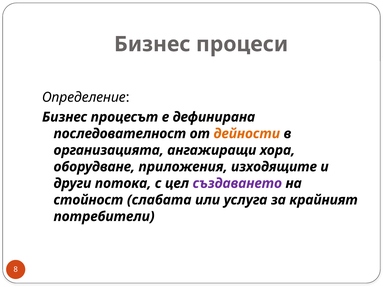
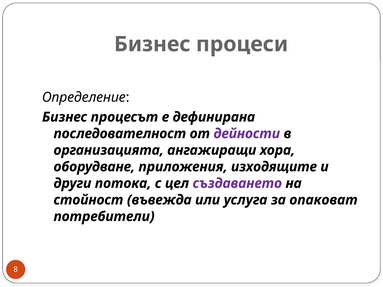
дейности colour: orange -> purple
слабата: слабата -> въвежда
крайният: крайният -> опаковат
